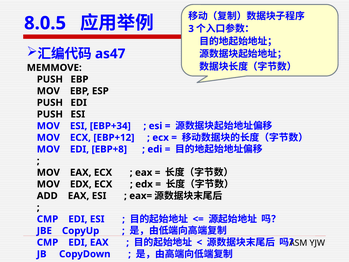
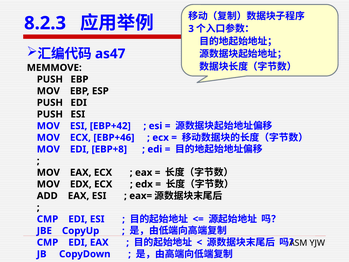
8.0.5: 8.0.5 -> 8.2.3
EBP+34: EBP+34 -> EBP+42
EBP+12: EBP+12 -> EBP+46
